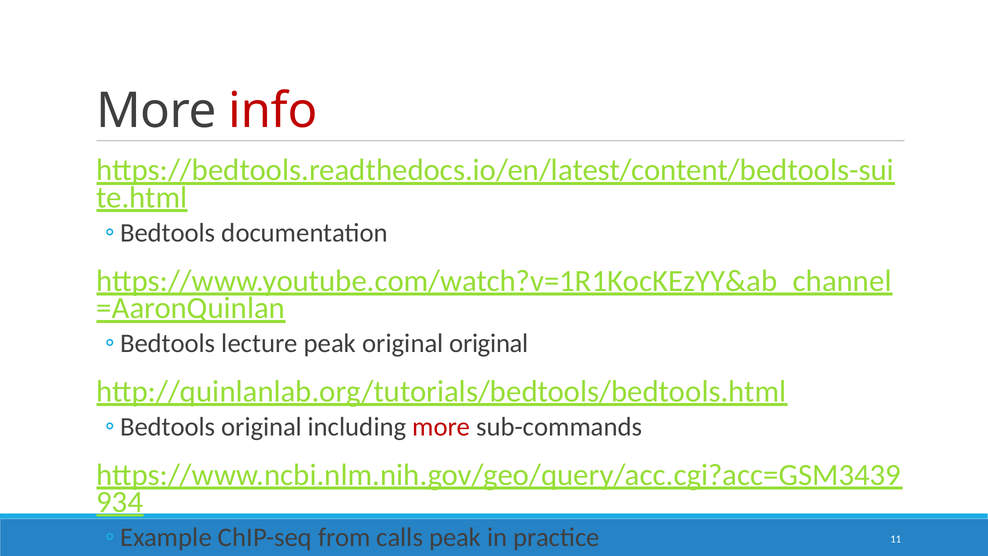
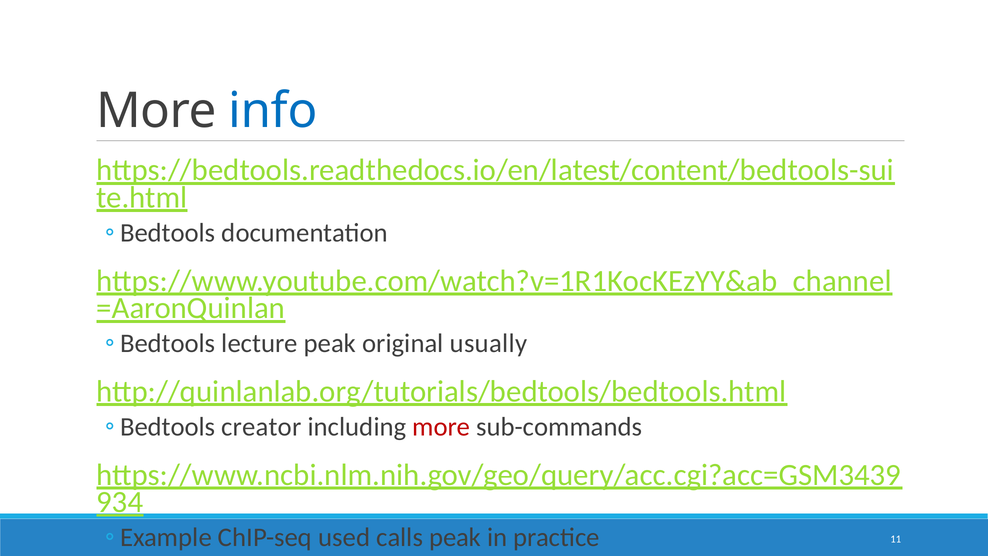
info colour: red -> blue
original original: original -> usually
original at (262, 427): original -> creator
from: from -> used
